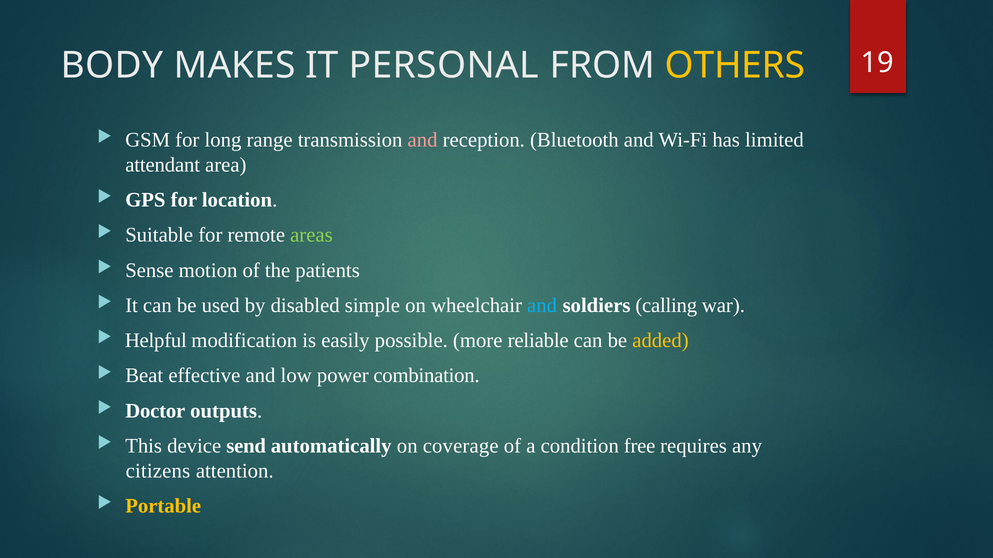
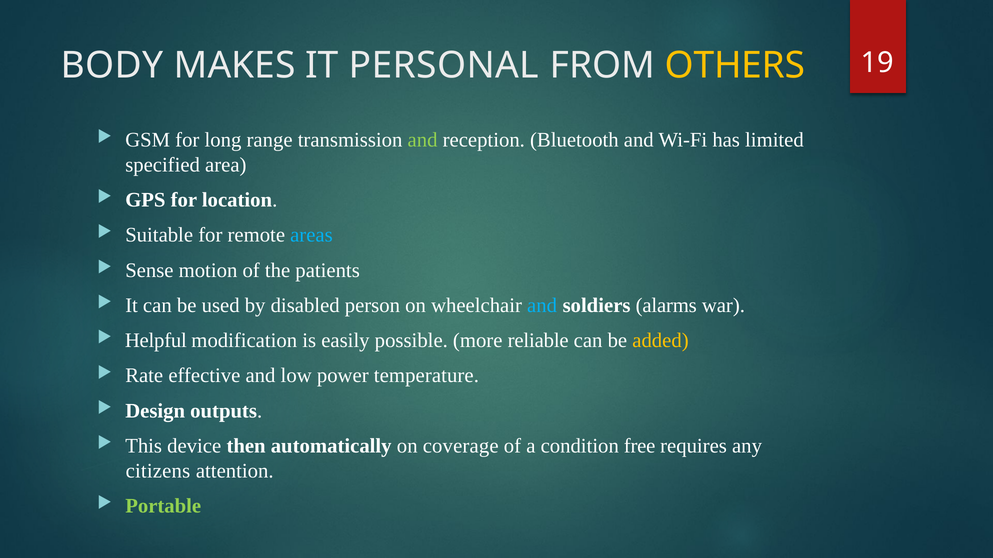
and at (423, 140) colour: pink -> light green
attendant: attendant -> specified
areas colour: light green -> light blue
simple: simple -> person
calling: calling -> alarms
Beat: Beat -> Rate
combination: combination -> temperature
Doctor: Doctor -> Design
send: send -> then
Portable colour: yellow -> light green
